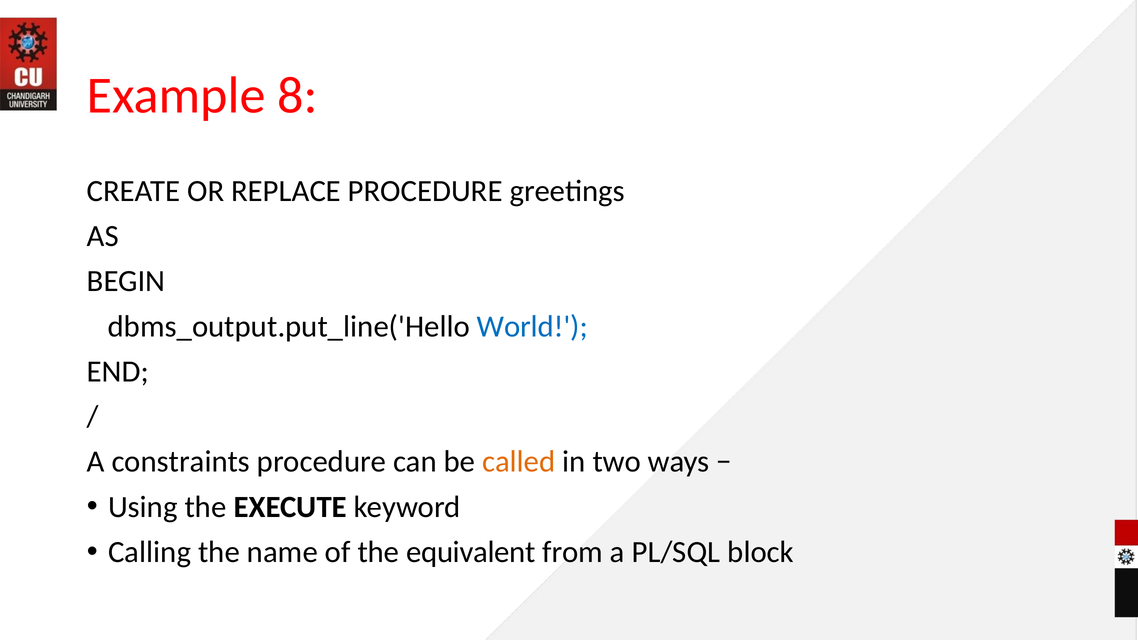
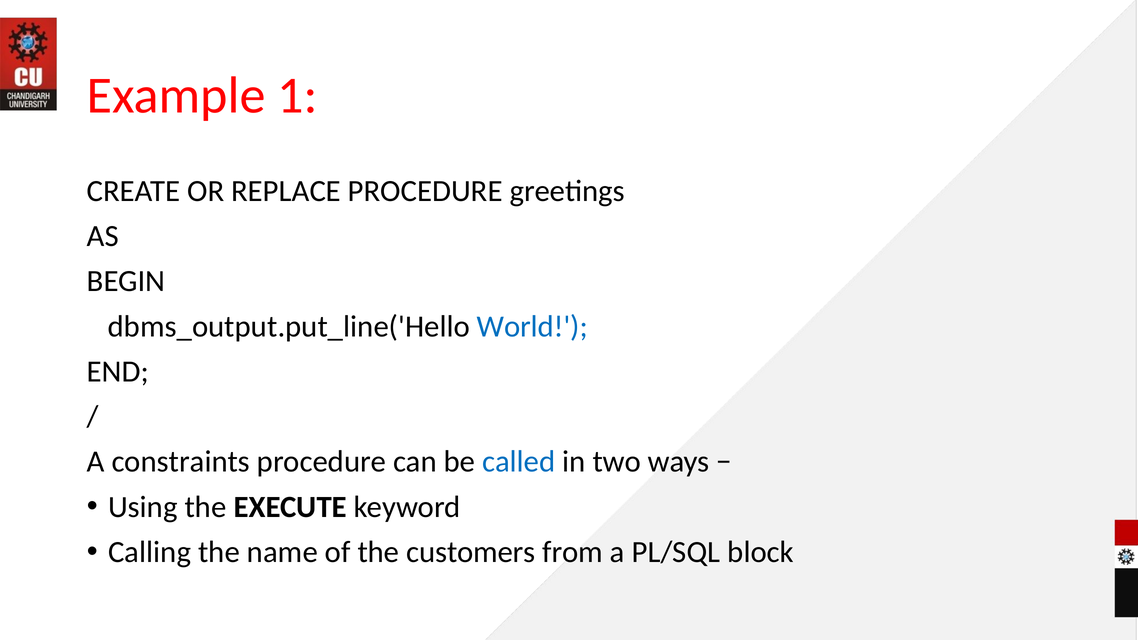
8: 8 -> 1
called colour: orange -> blue
equivalent: equivalent -> customers
